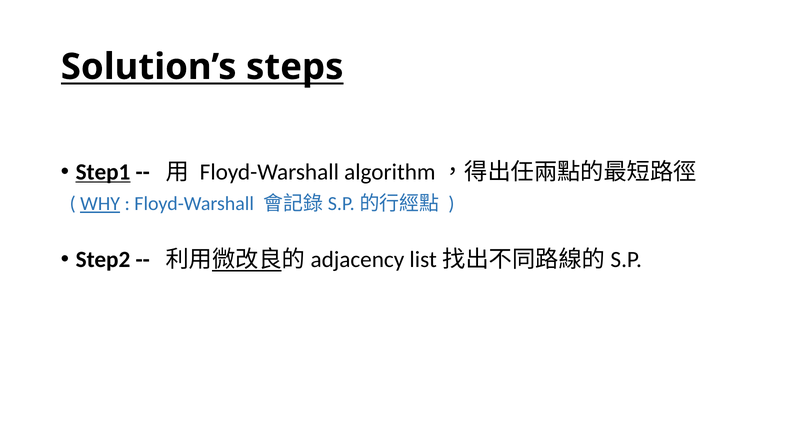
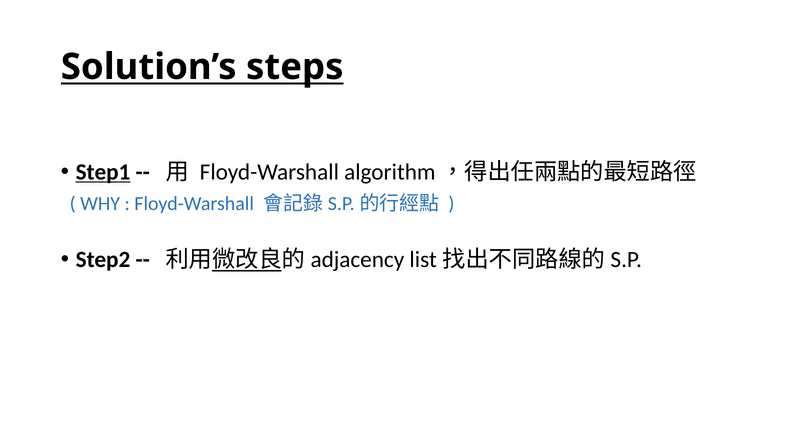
WHY underline: present -> none
